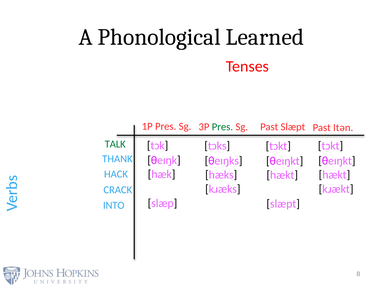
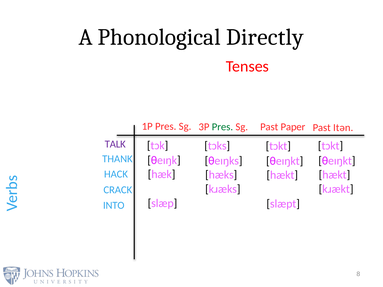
Learned: Learned -> Directly
Past Slæpt: Slæpt -> Paper
TALK colour: green -> purple
